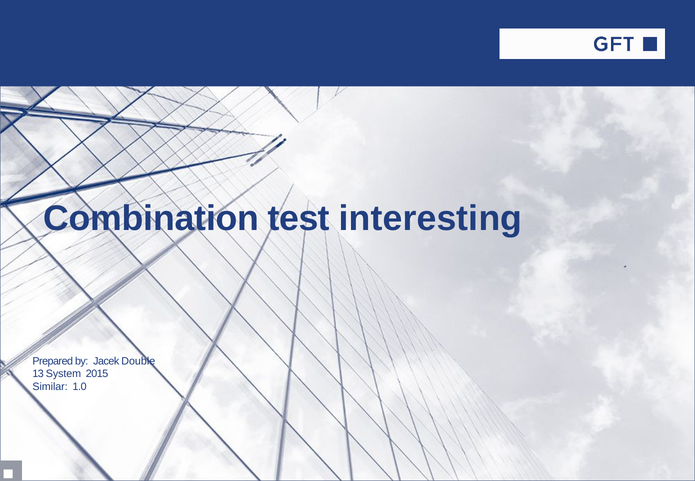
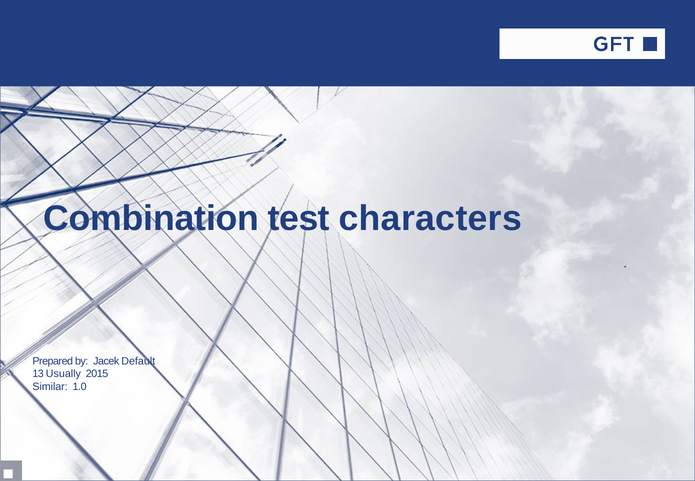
interesting: interesting -> characters
Double: Double -> Default
System: System -> Usually
